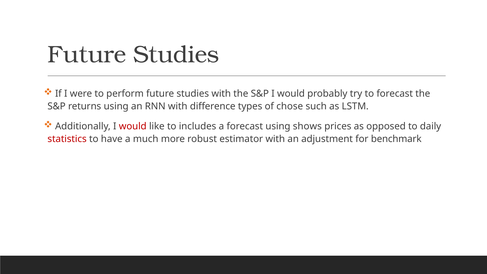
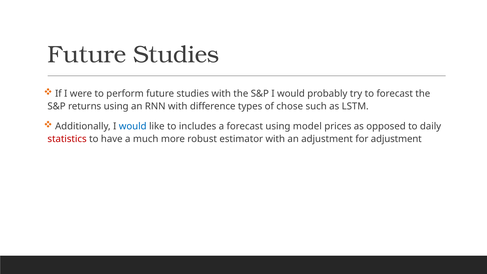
would at (133, 126) colour: red -> blue
shows: shows -> model
for benchmark: benchmark -> adjustment
